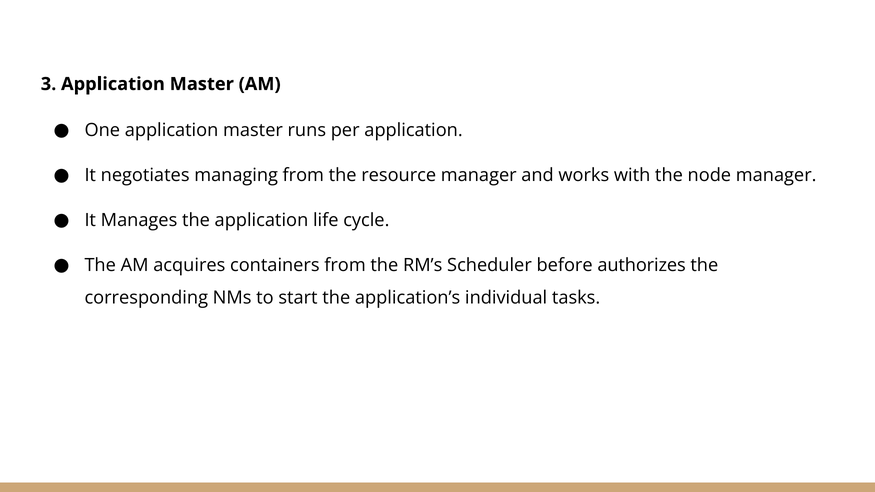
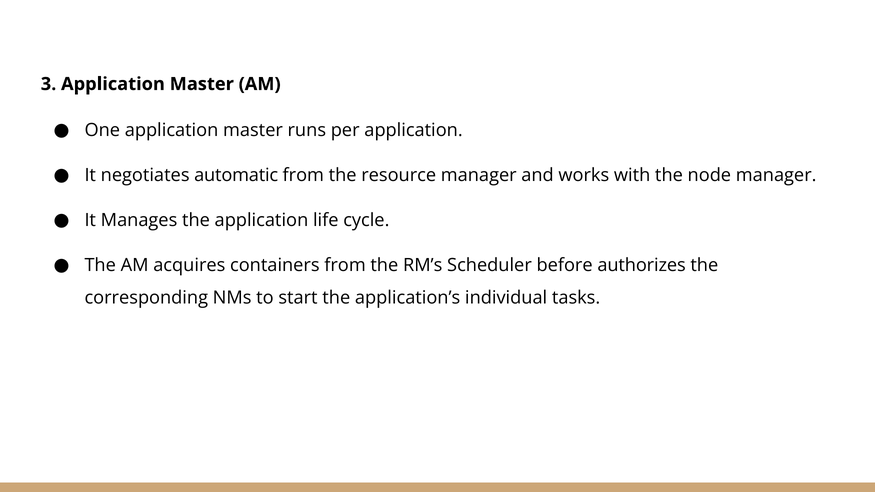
managing: managing -> automatic
